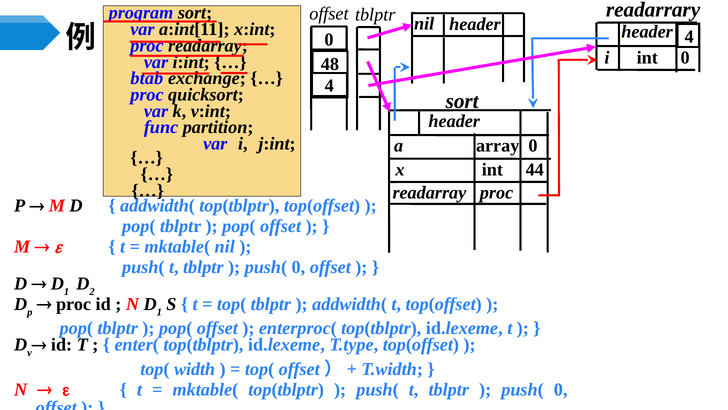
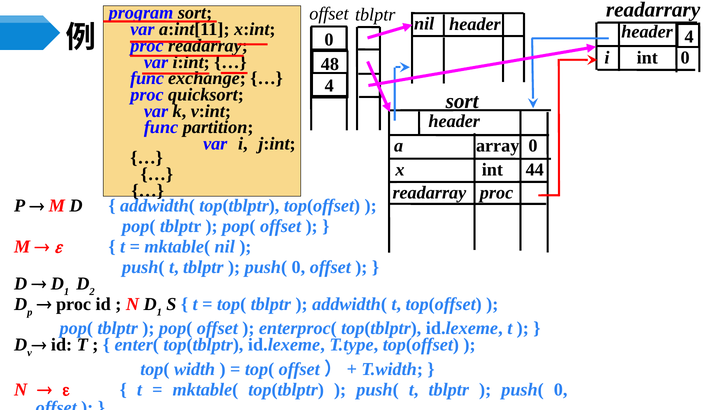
btab at (147, 78): btab -> func
